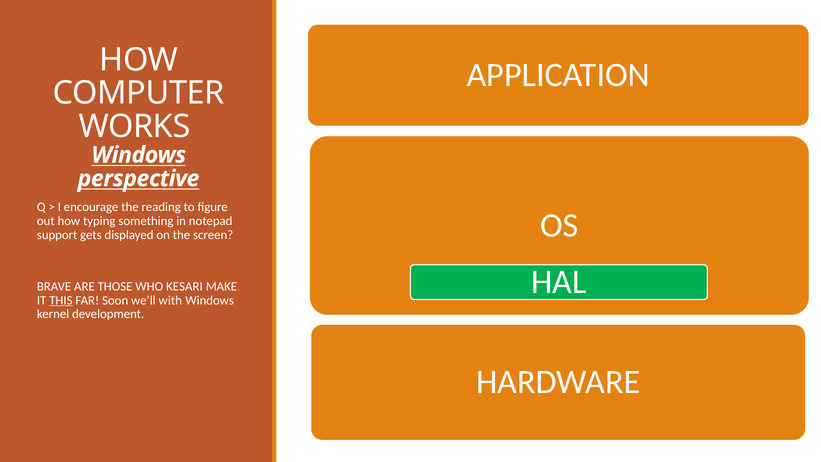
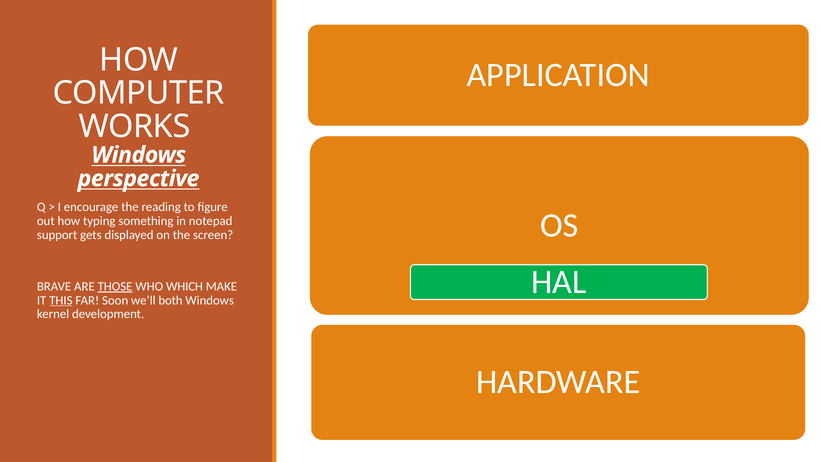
THOSE underline: none -> present
KESARI: KESARI -> WHICH
with: with -> both
